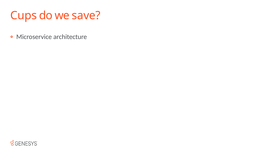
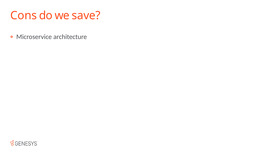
Cups: Cups -> Cons
